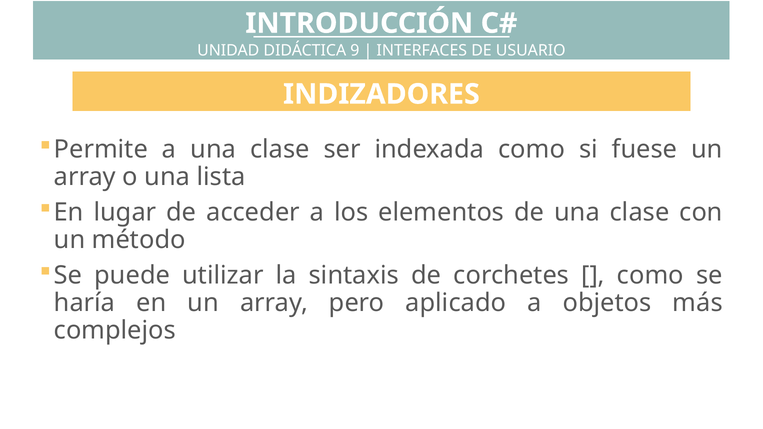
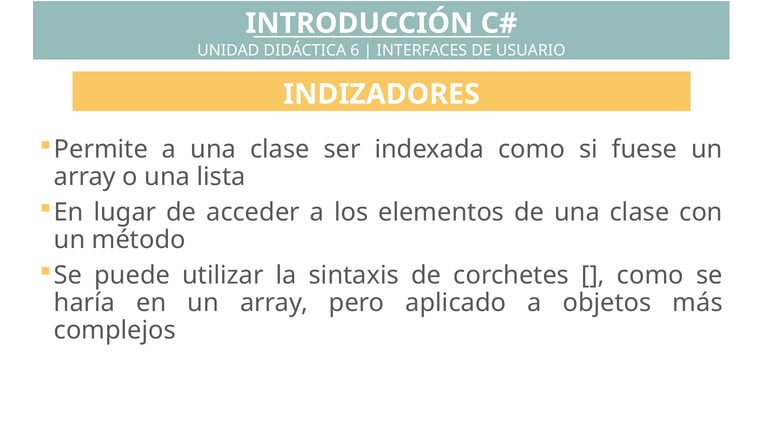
9: 9 -> 6
